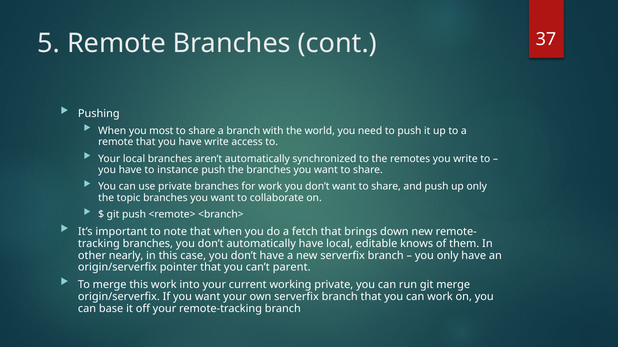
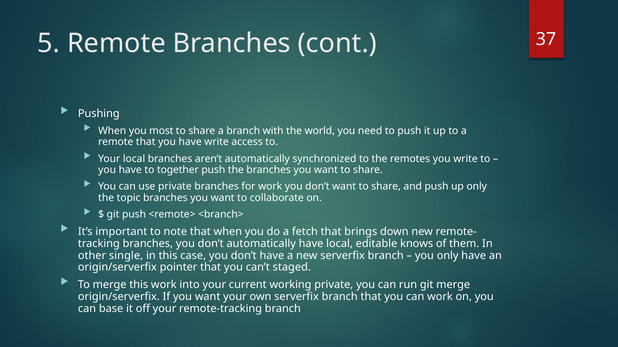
instance: instance -> together
nearly: nearly -> single
parent: parent -> staged
